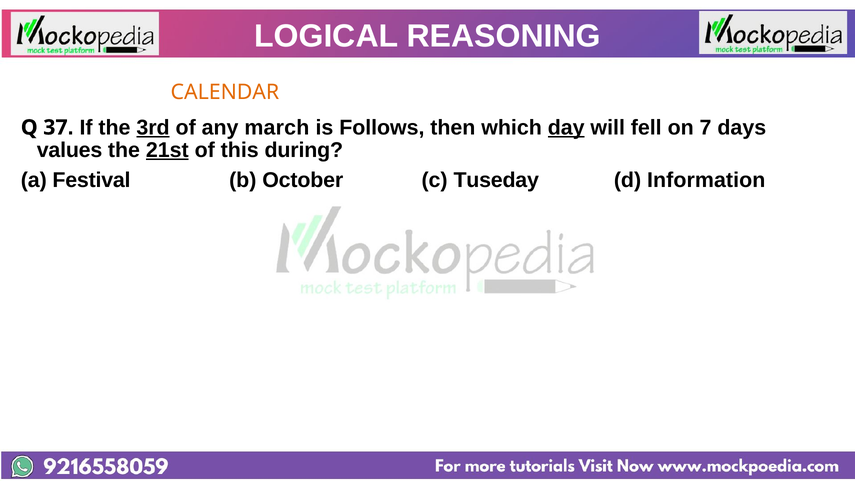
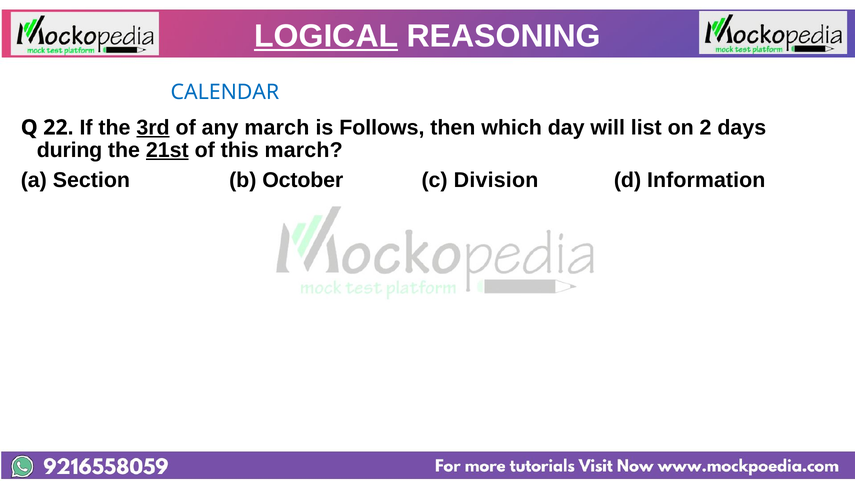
LOGICAL underline: none -> present
CALENDAR colour: orange -> blue
37: 37 -> 22
day underline: present -> none
fell: fell -> list
7: 7 -> 2
values: values -> during
this during: during -> march
Festival: Festival -> Section
Tuseday: Tuseday -> Division
